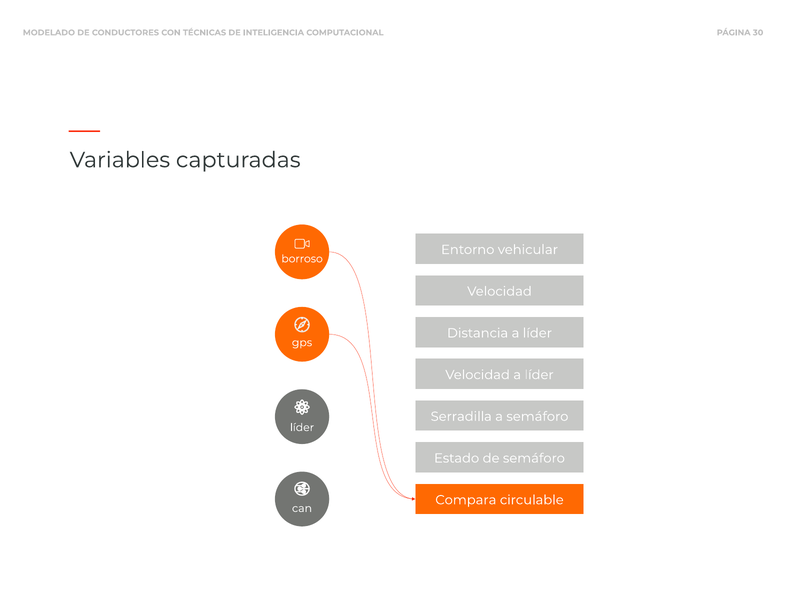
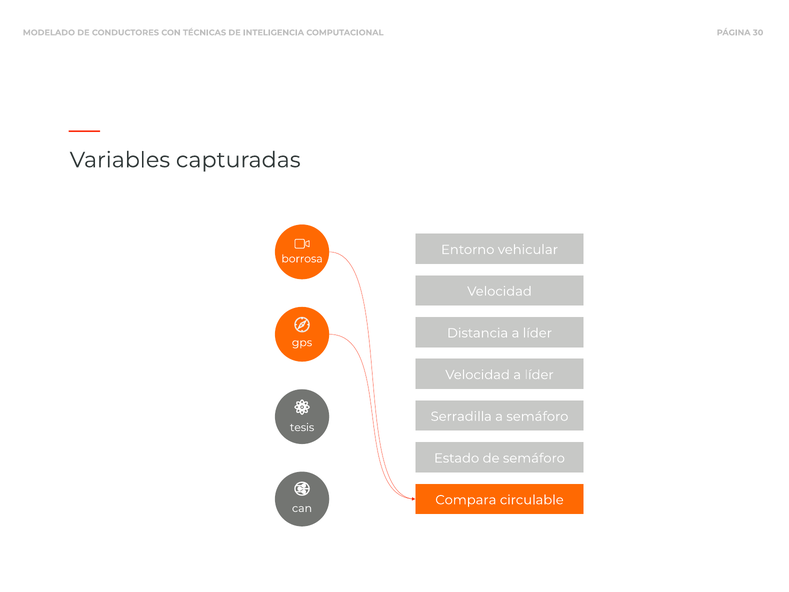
borroso: borroso -> borrosa
líder at (302, 427): líder -> tesis
